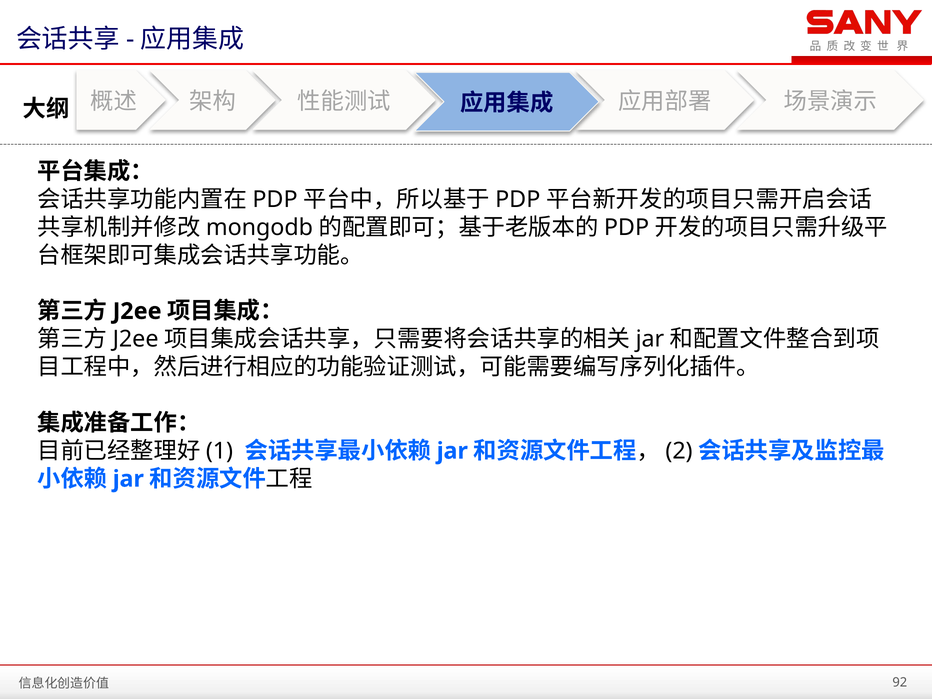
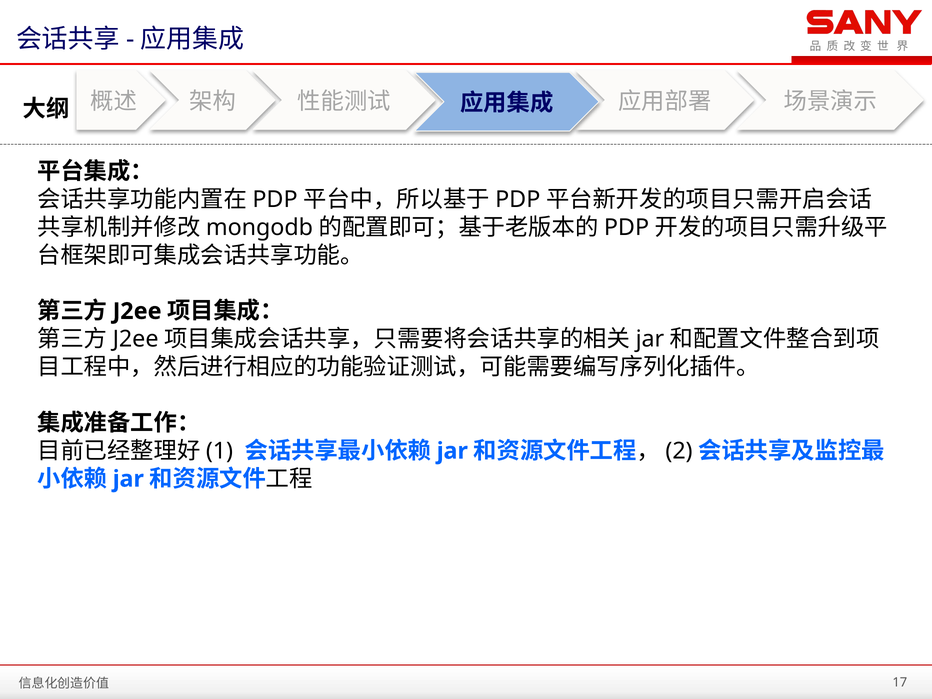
92: 92 -> 17
